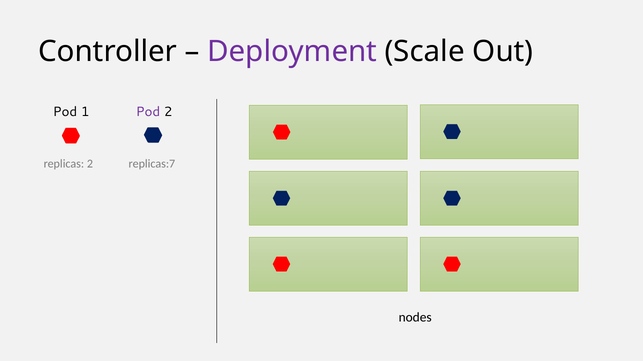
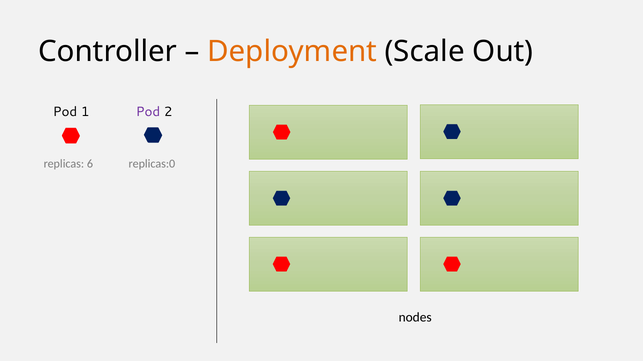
Deployment colour: purple -> orange
replicas 2: 2 -> 6
replicas:7: replicas:7 -> replicas:0
